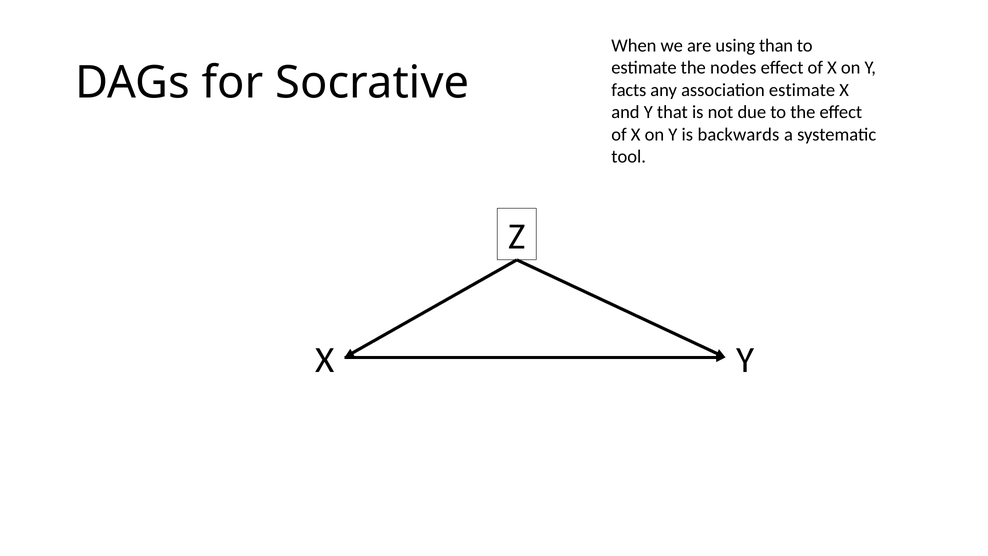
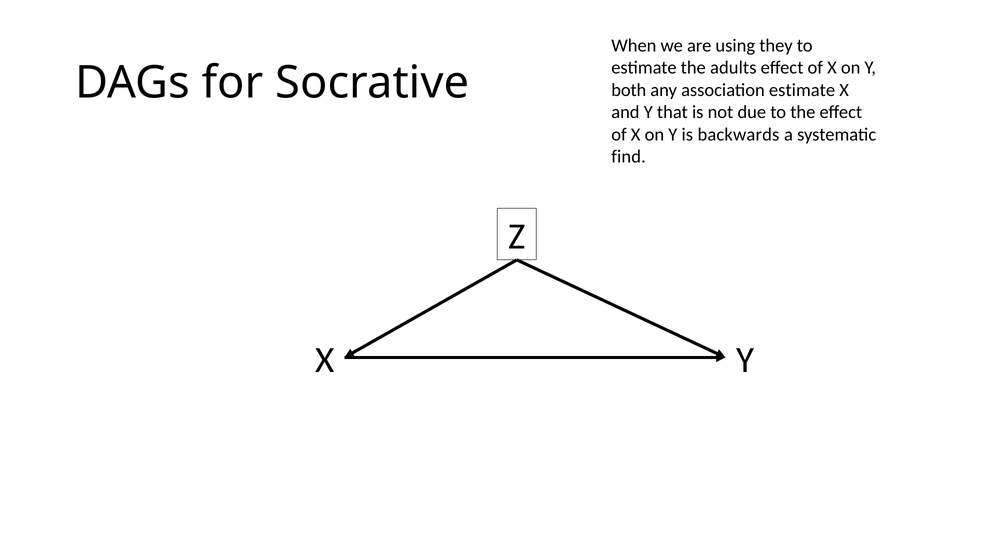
than: than -> they
nodes: nodes -> adults
facts: facts -> both
tool: tool -> find
